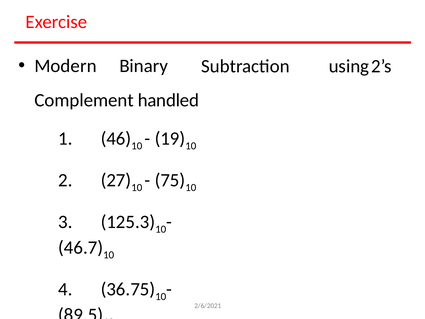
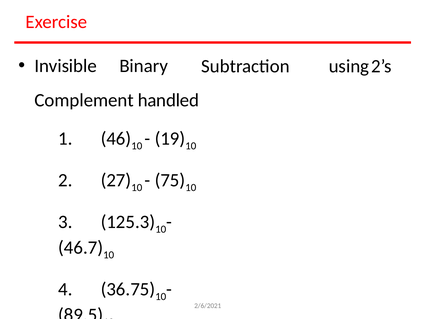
Modern: Modern -> Invisible
